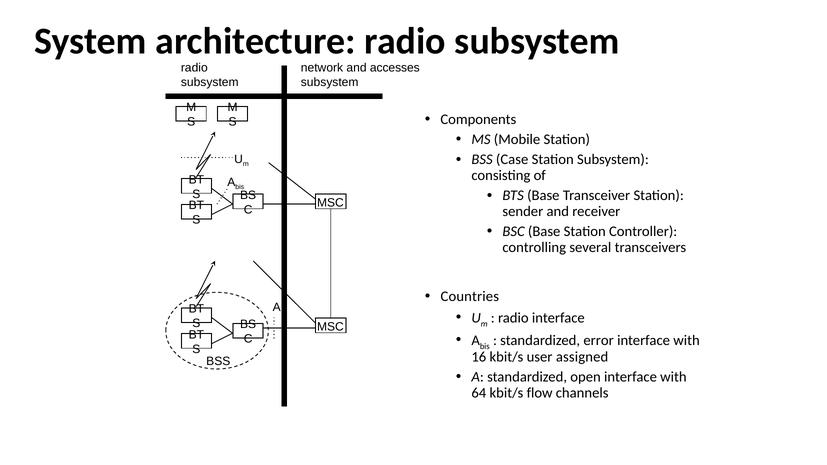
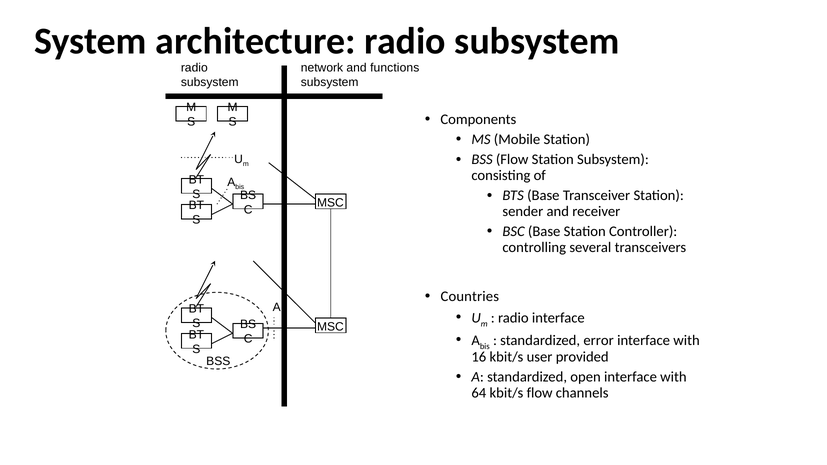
accesses: accesses -> functions
BSS Case: Case -> Flow
assigned: assigned -> provided
